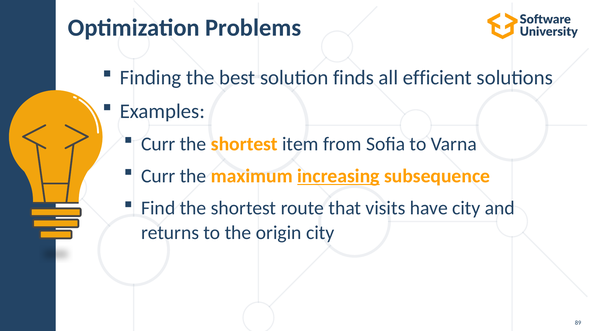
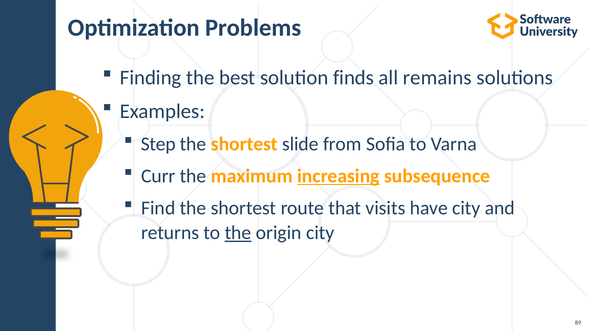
efficient: efficient -> remains
Curr at (158, 144): Curr -> Step
item: item -> slide
the at (238, 233) underline: none -> present
